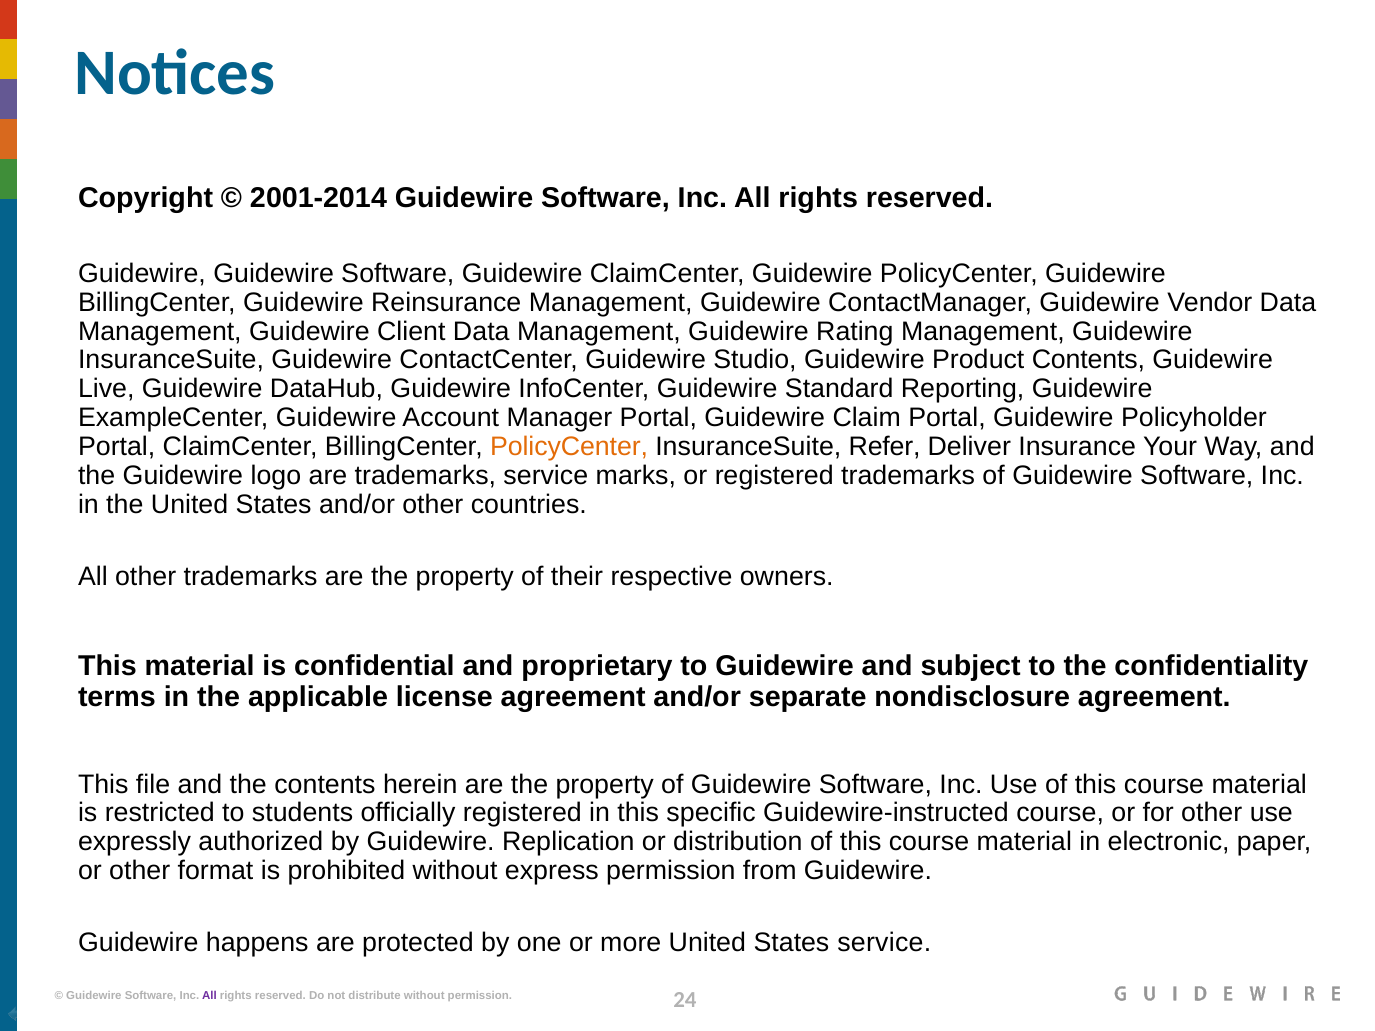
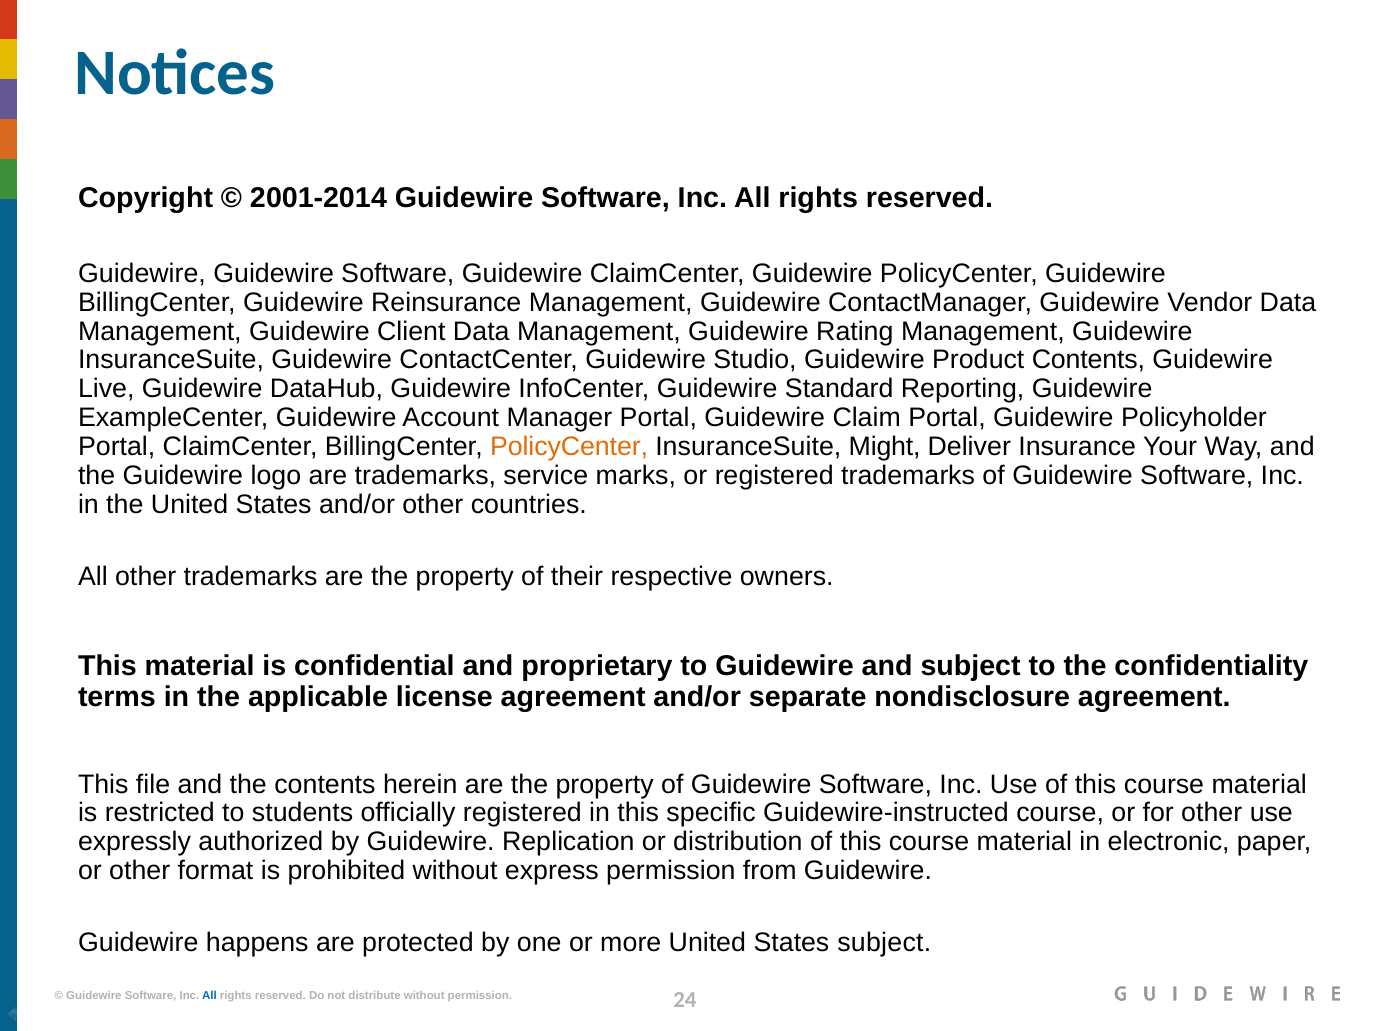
Refer: Refer -> Might
States service: service -> subject
All at (209, 996) colour: purple -> blue
